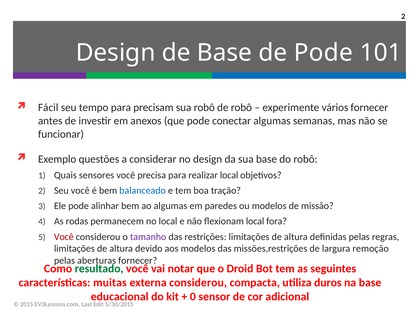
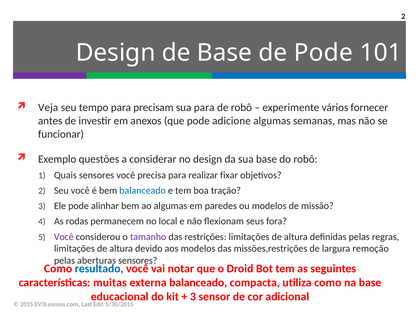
Fácil: Fácil -> Veja
sua robô: robô -> para
conectar: conectar -> adicione
realizar local: local -> fixar
flexionam local: local -> seus
Você at (64, 236) colour: red -> purple
aberturas fornecer: fornecer -> sensores
resultado colour: green -> blue
externa considerou: considerou -> balanceado
utiliza duros: duros -> como
0 at (193, 296): 0 -> 3
